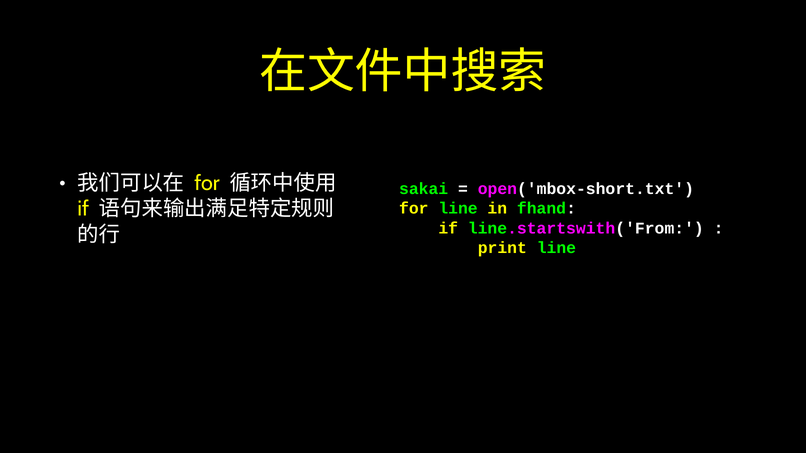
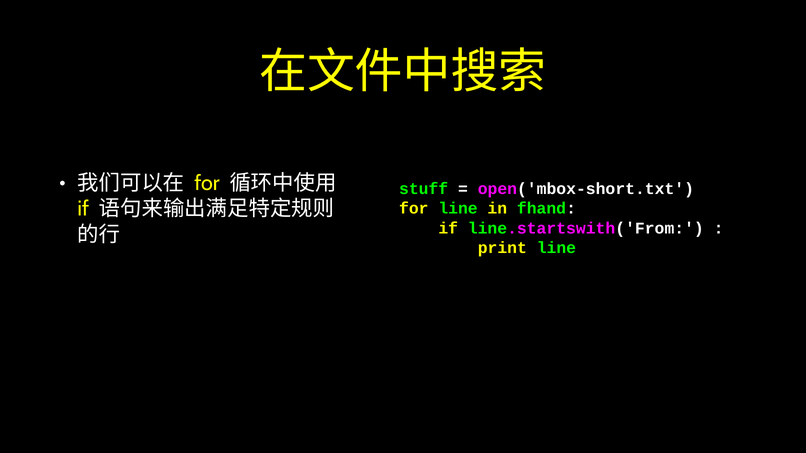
sakai: sakai -> stuff
